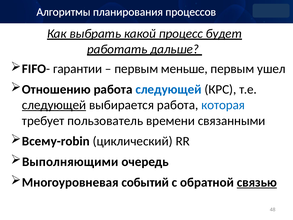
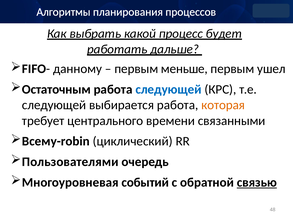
гарантии: гарантии -> данному
Отношению: Отношению -> Остаточным
следующей at (54, 105) underline: present -> none
которая colour: blue -> orange
пользователь: пользователь -> центрального
Выполняющими: Выполняющими -> Пользователями
